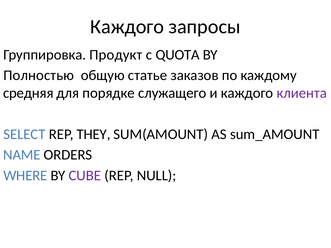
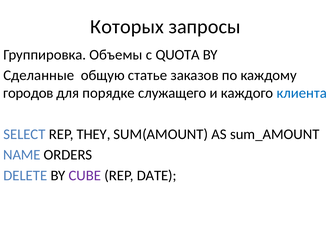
Каждого at (127, 27): Каждого -> Которых
Продукт: Продукт -> Объемы
Полностью: Полностью -> Сделанные
средняя: средняя -> городов
клиента colour: purple -> blue
WHERE: WHERE -> DELETE
NULL: NULL -> DATE
